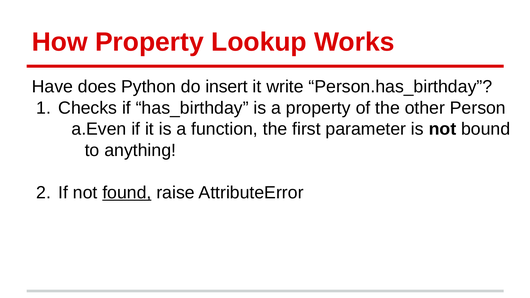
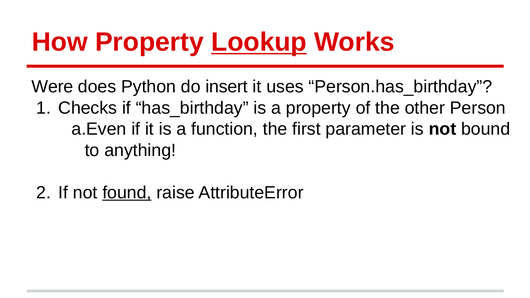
Lookup underline: none -> present
Have: Have -> Were
write: write -> uses
